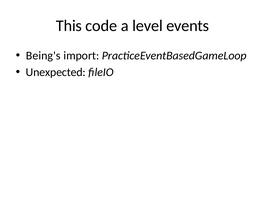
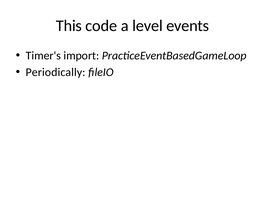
Being's: Being's -> Timer's
Unexpected: Unexpected -> Periodically
